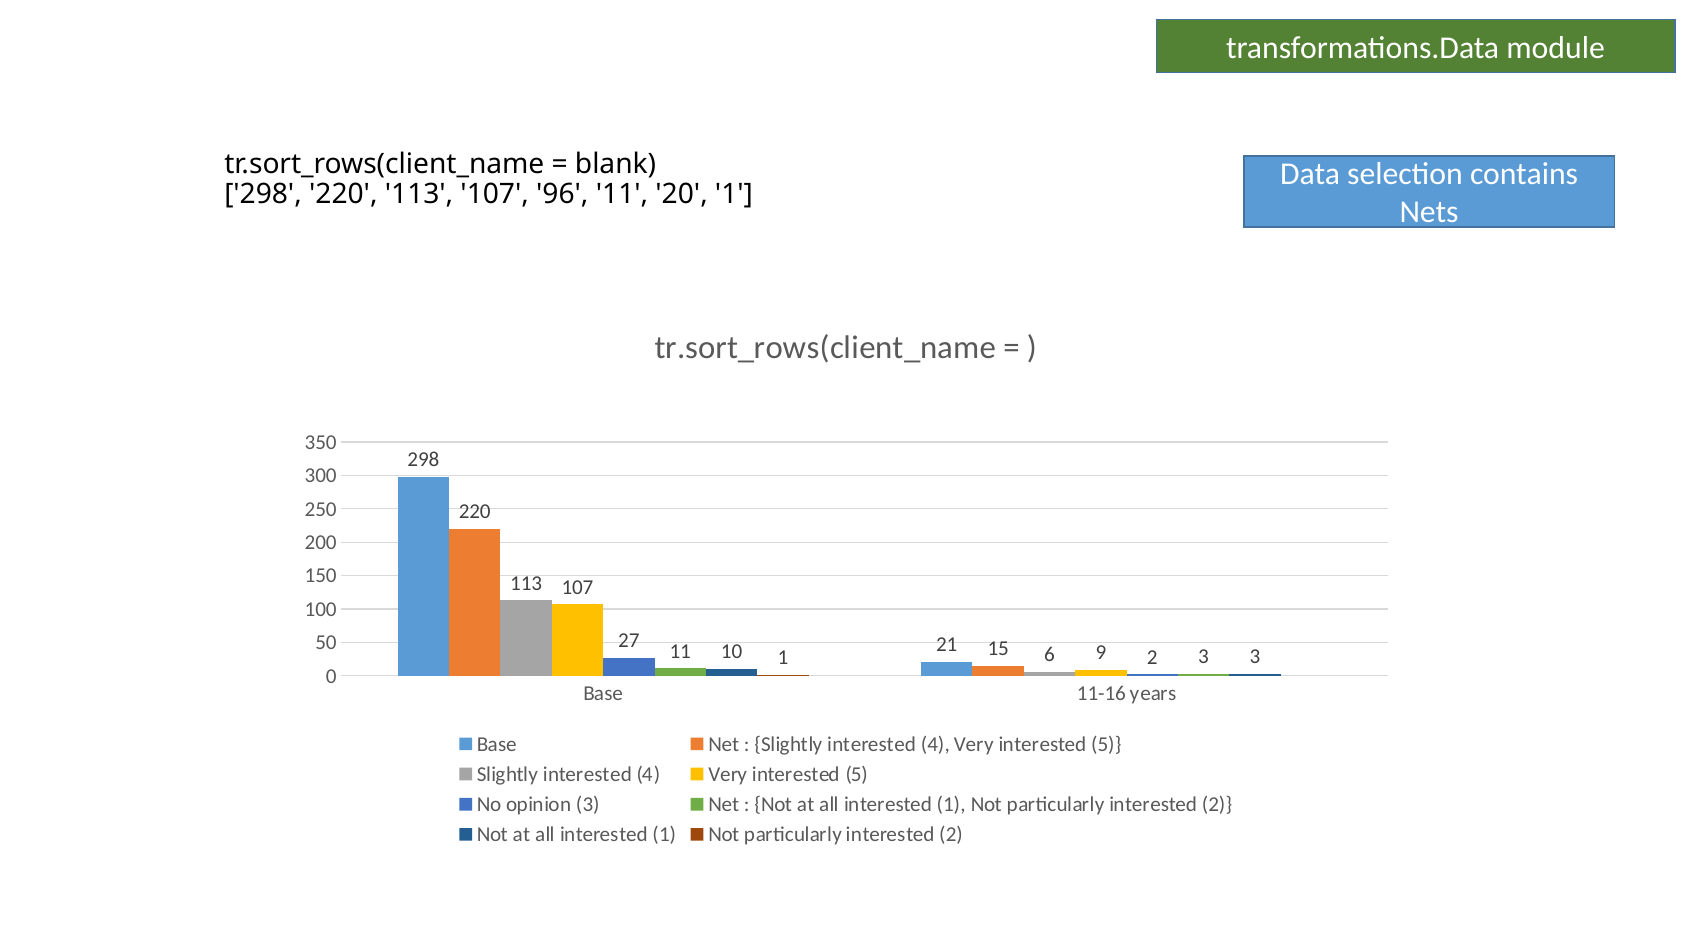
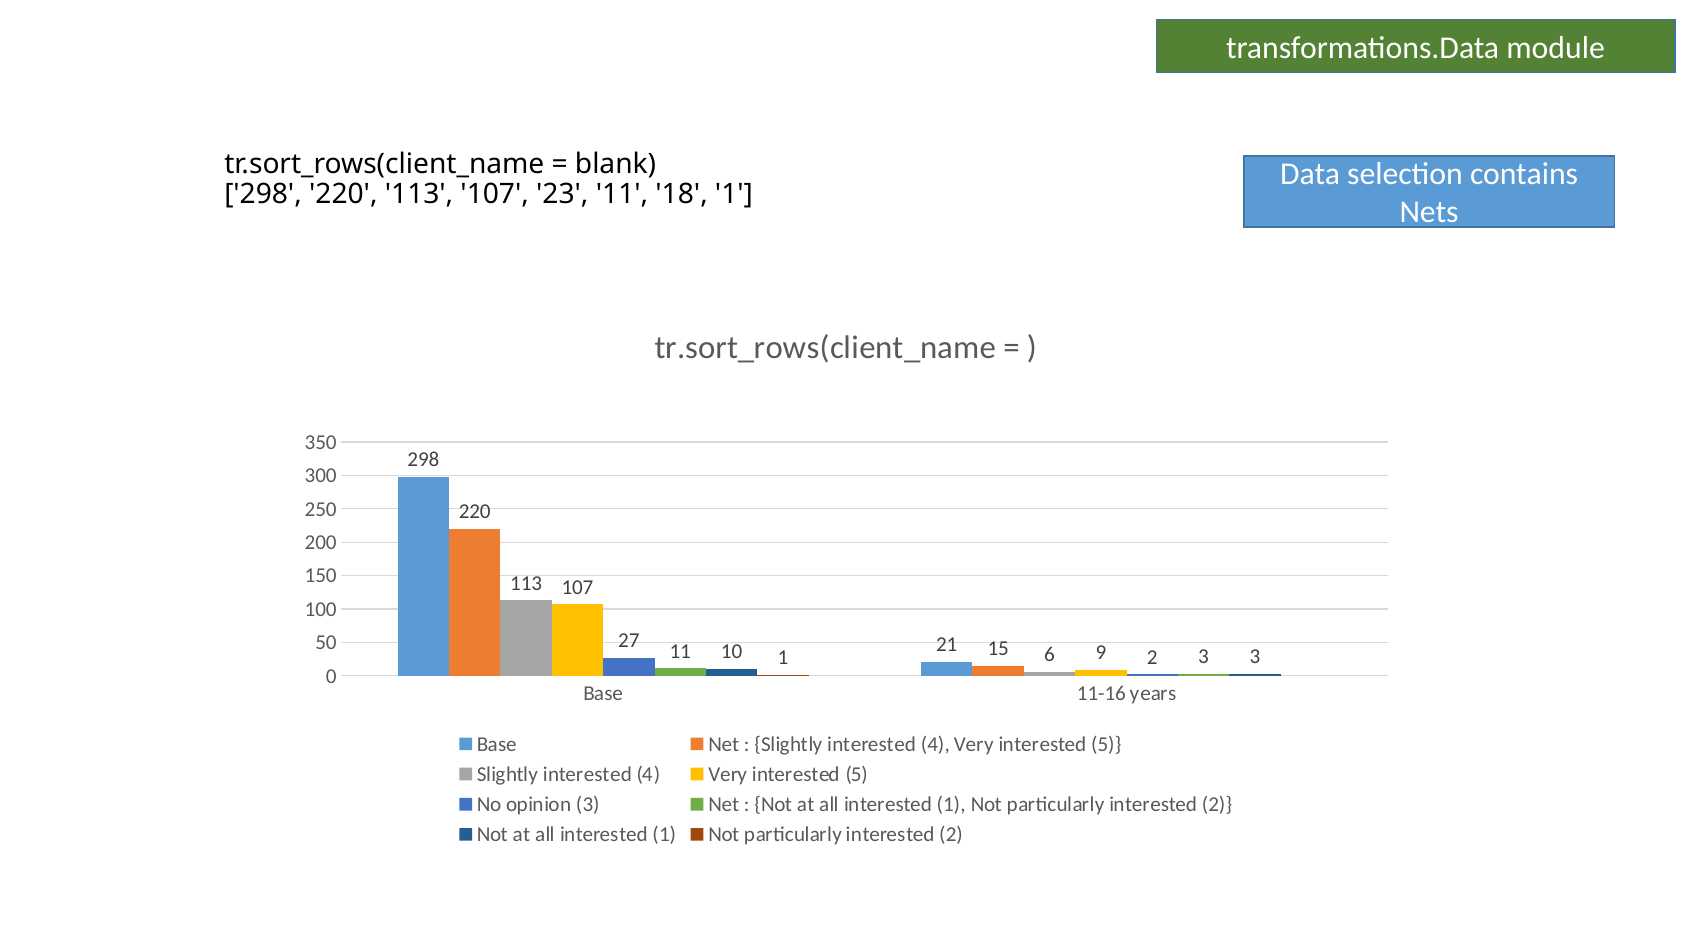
96: 96 -> 23
20: 20 -> 18
